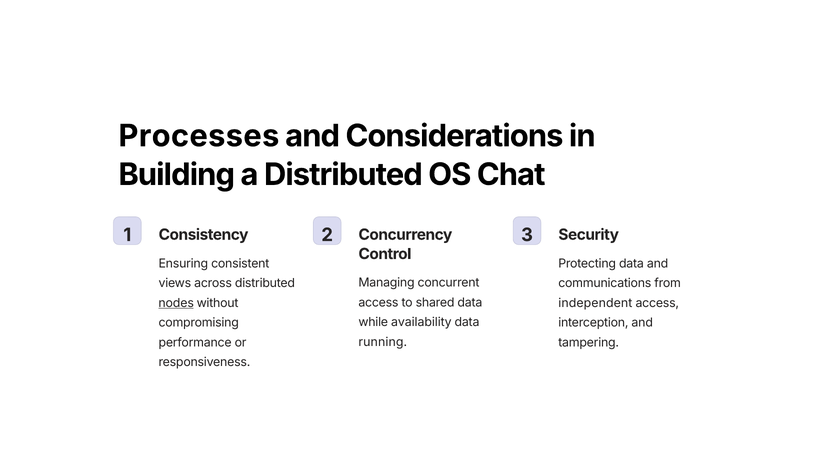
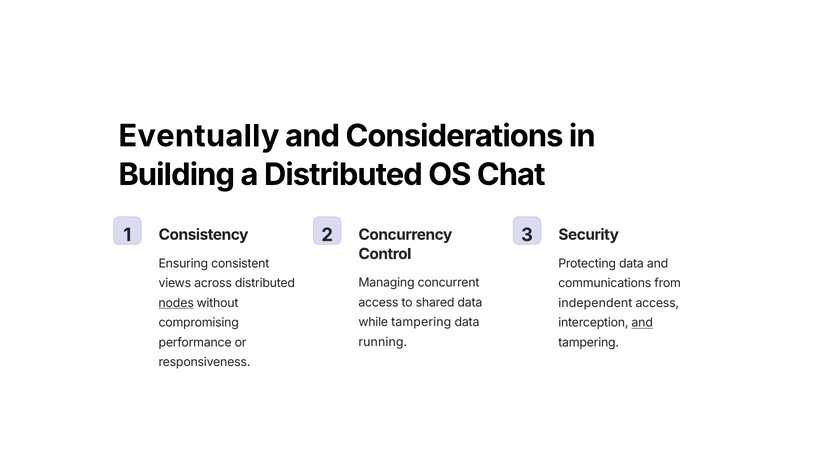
Processes: Processes -> Eventually
while availability: availability -> tampering
and at (642, 323) underline: none -> present
